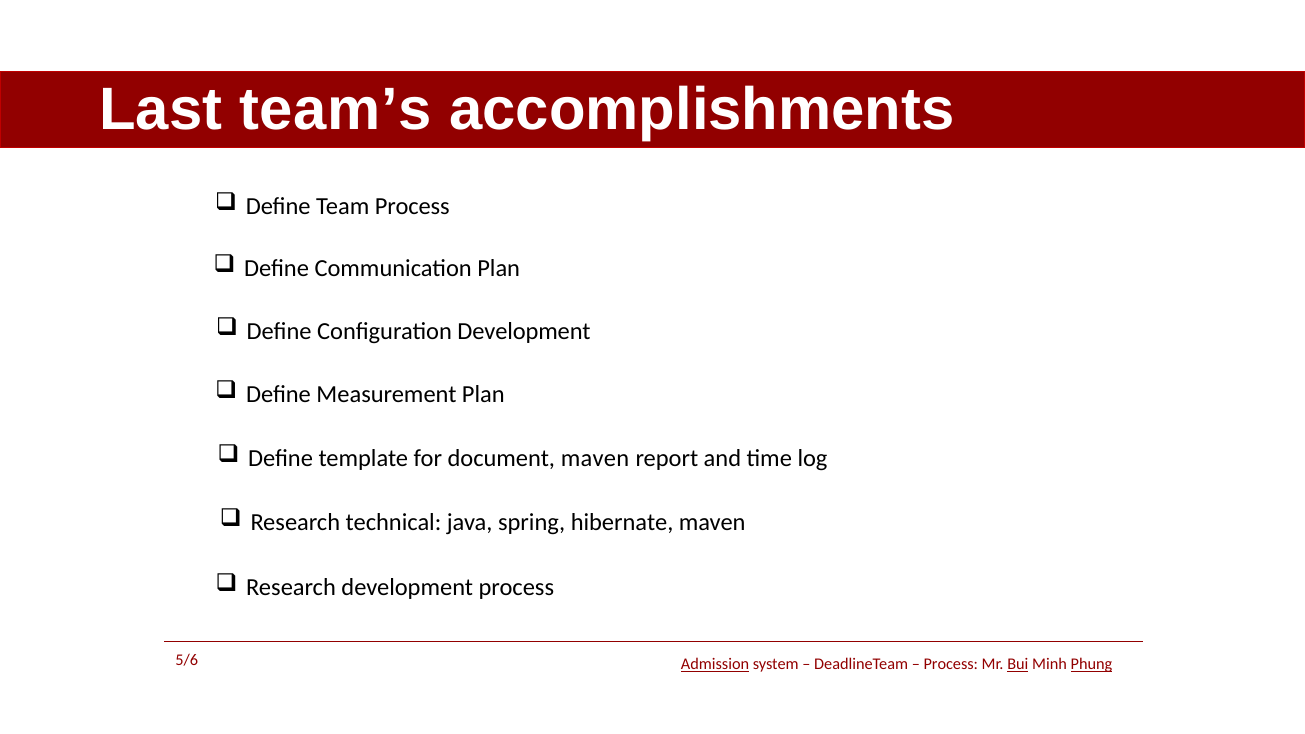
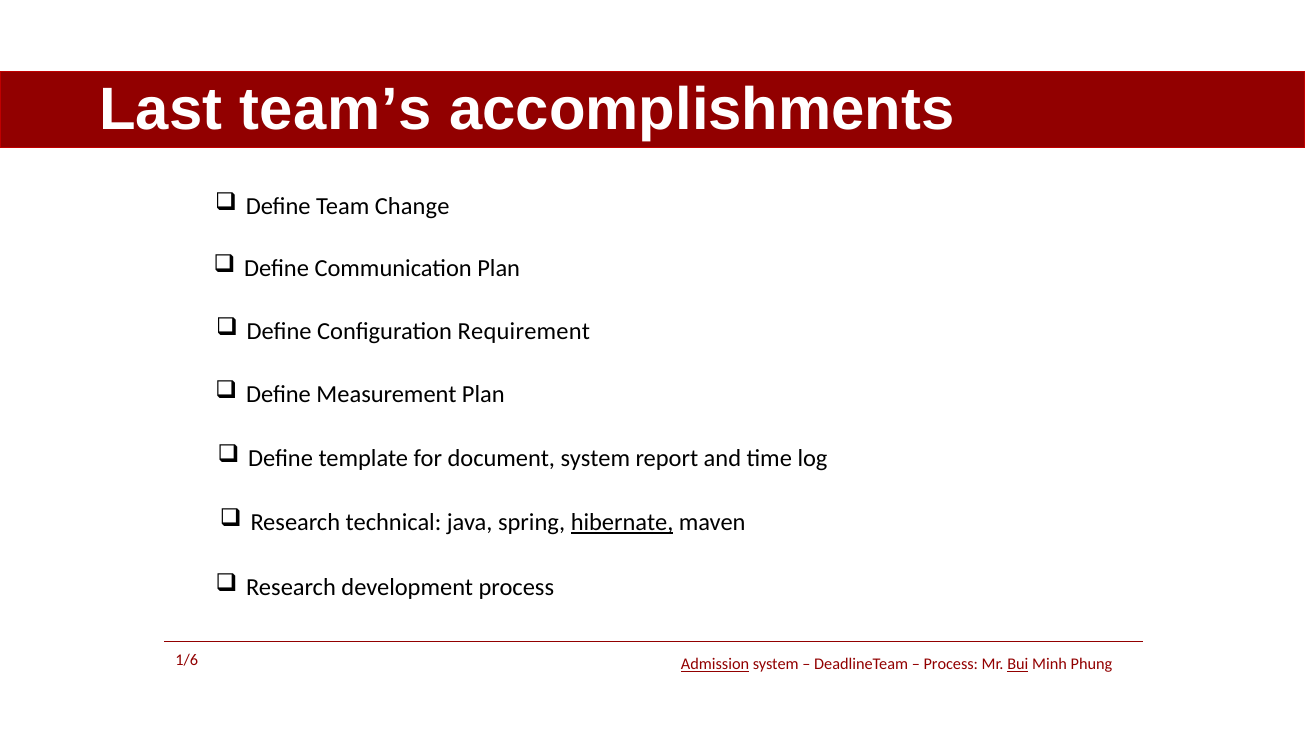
Team Process: Process -> Change
Configuration Development: Development -> Requirement
document maven: maven -> system
hibernate underline: none -> present
5/6: 5/6 -> 1/6
Phung underline: present -> none
